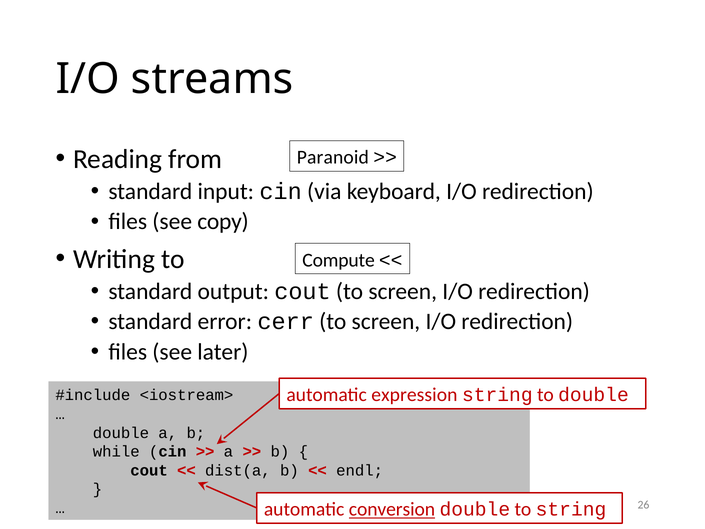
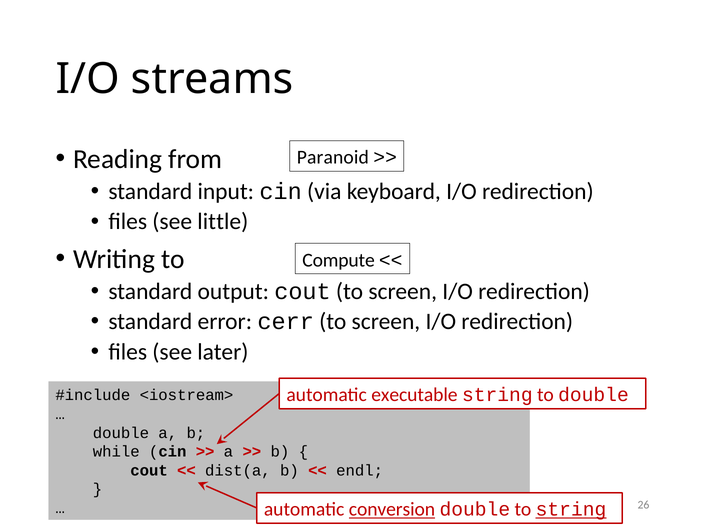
copy: copy -> little
expression: expression -> executable
string at (571, 509) underline: none -> present
